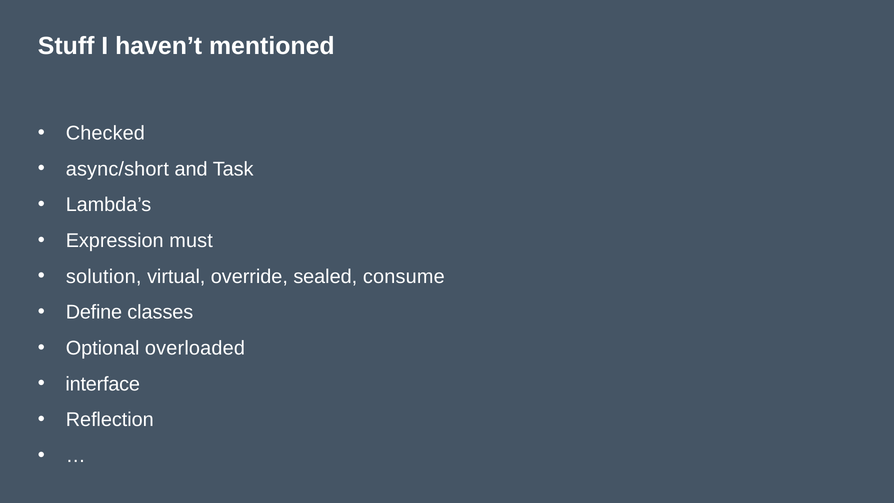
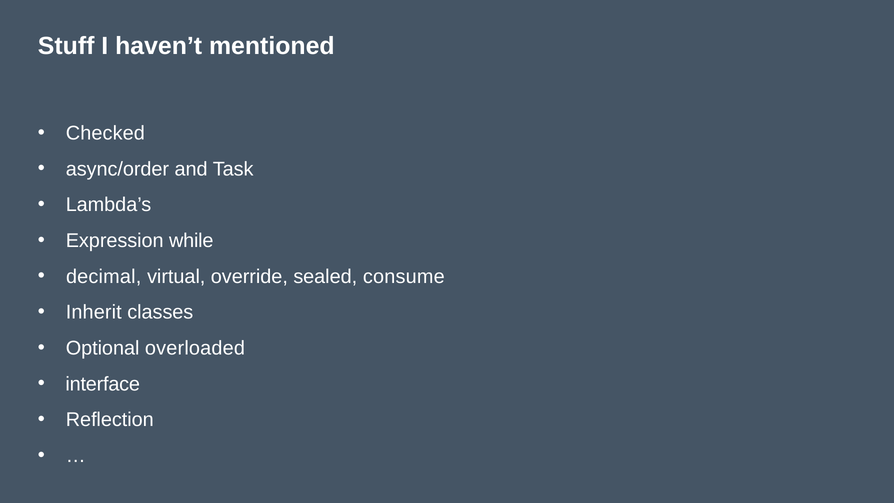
async/short: async/short -> async/order
must: must -> while
solution: solution -> decimal
Define: Define -> Inherit
